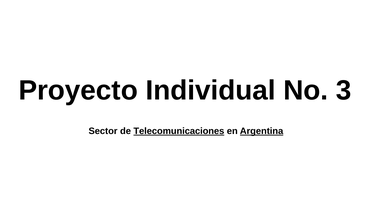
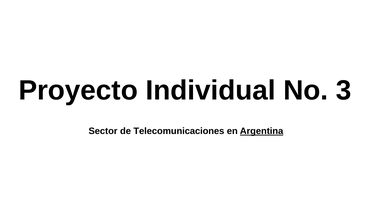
Telecomunicaciones underline: present -> none
